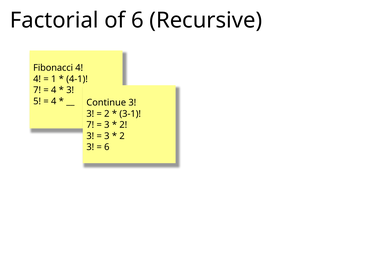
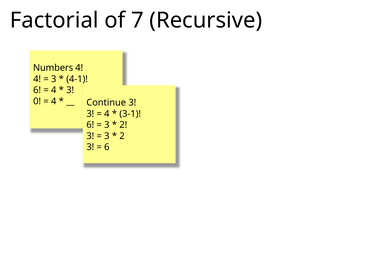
of 6: 6 -> 7
Fibonacci: Fibonacci -> Numbers
1 at (54, 79): 1 -> 3
7 at (37, 90): 7 -> 6
5: 5 -> 0
2 at (107, 114): 2 -> 4
7 at (90, 125): 7 -> 6
